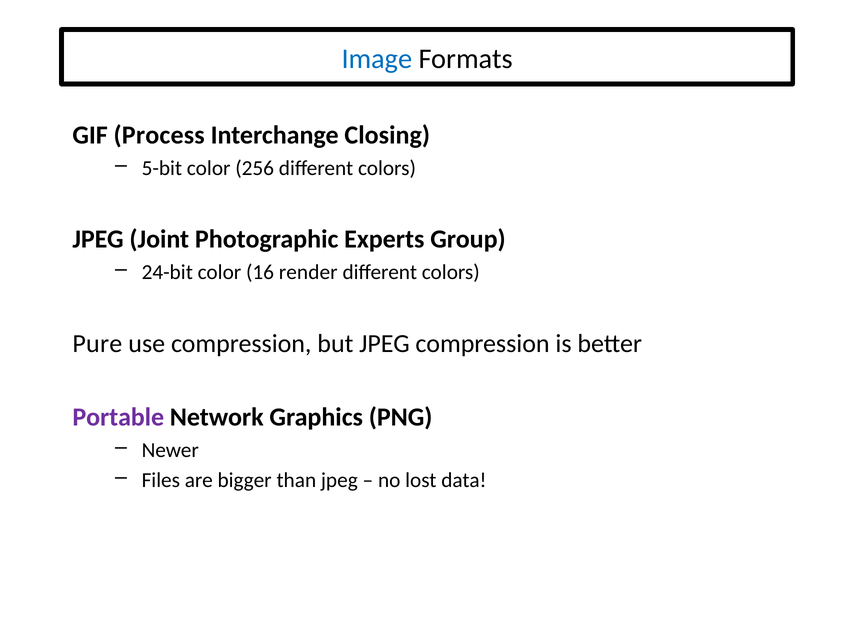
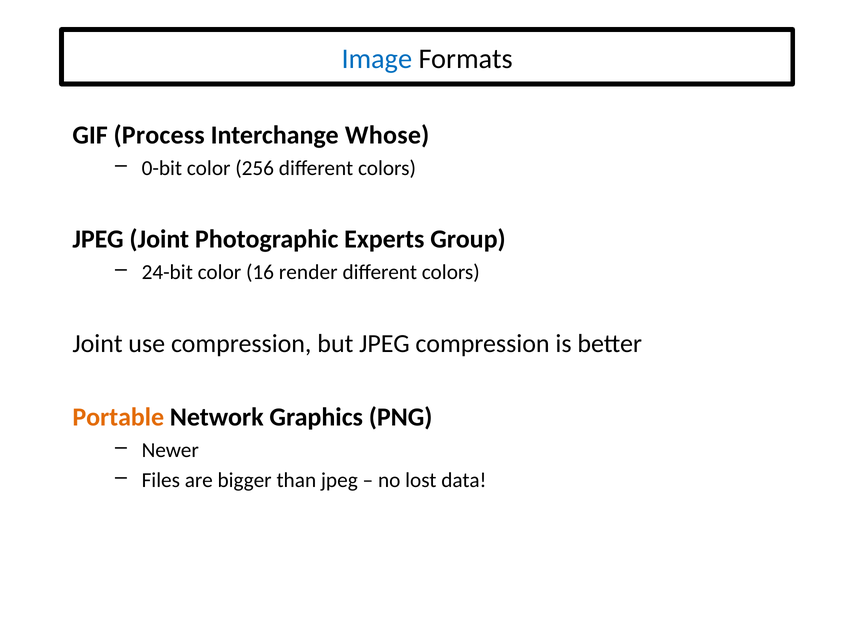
Closing: Closing -> Whose
5-bit: 5-bit -> 0-bit
Pure at (97, 343): Pure -> Joint
Portable colour: purple -> orange
